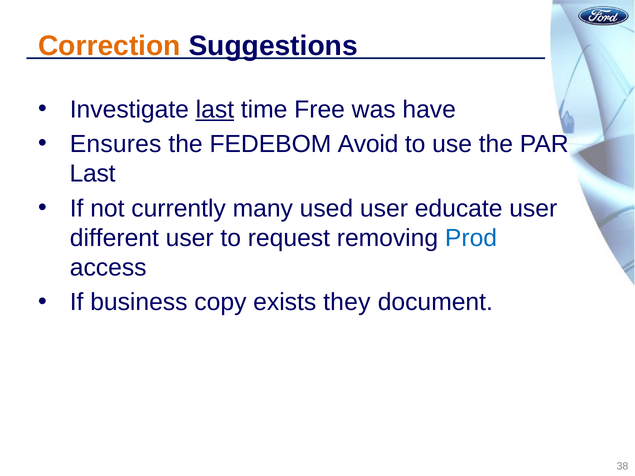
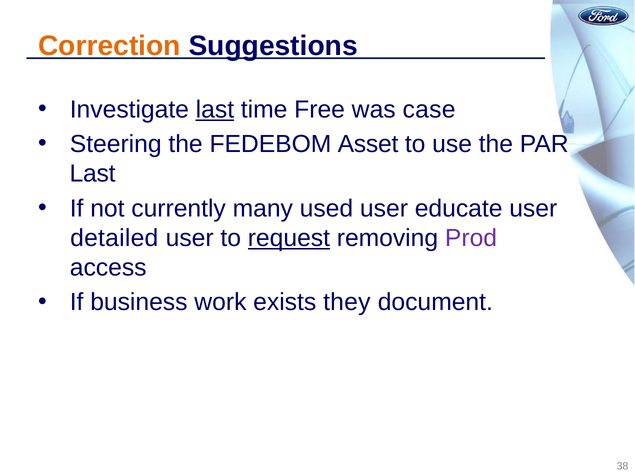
have: have -> case
Ensures: Ensures -> Steering
Avoid: Avoid -> Asset
different: different -> detailed
request underline: none -> present
Prod colour: blue -> purple
copy: copy -> work
